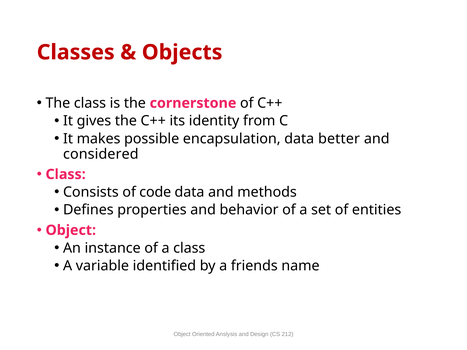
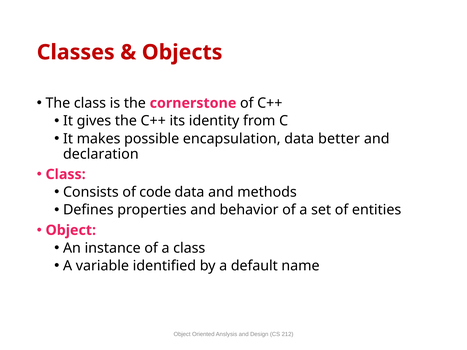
considered: considered -> declaration
friends: friends -> default
